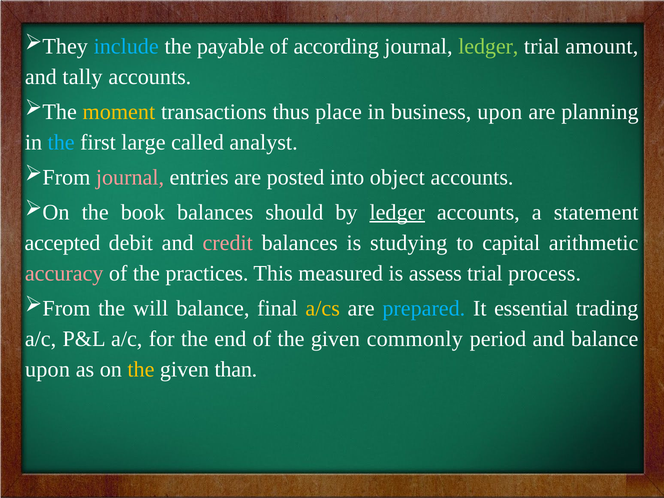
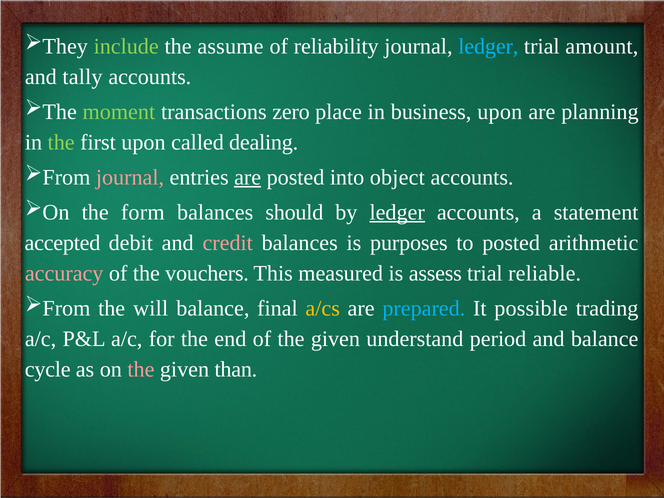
include colour: light blue -> light green
payable: payable -> assume
according: according -> reliability
ledger at (488, 46) colour: light green -> light blue
moment colour: yellow -> light green
thus: thus -> zero
the at (61, 142) colour: light blue -> light green
first large: large -> upon
analyst: analyst -> dealing
are at (248, 177) underline: none -> present
book: book -> form
studying: studying -> purposes
to capital: capital -> posted
practices: practices -> vouchers
process: process -> reliable
essential: essential -> possible
commonly: commonly -> understand
upon at (47, 369): upon -> cycle
the at (141, 369) colour: yellow -> pink
